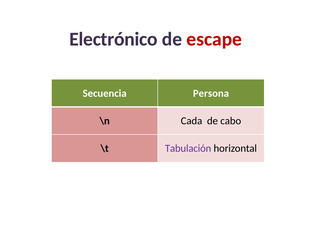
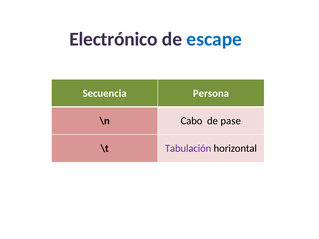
escape colour: red -> blue
Cada: Cada -> Cabo
cabo: cabo -> pase
